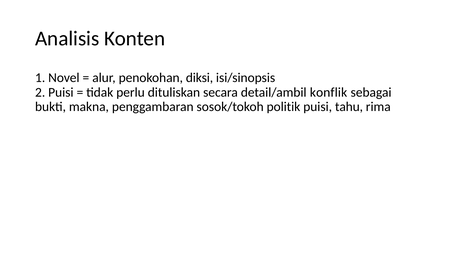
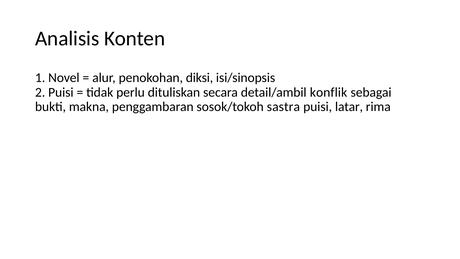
politik: politik -> sastra
tahu: tahu -> latar
